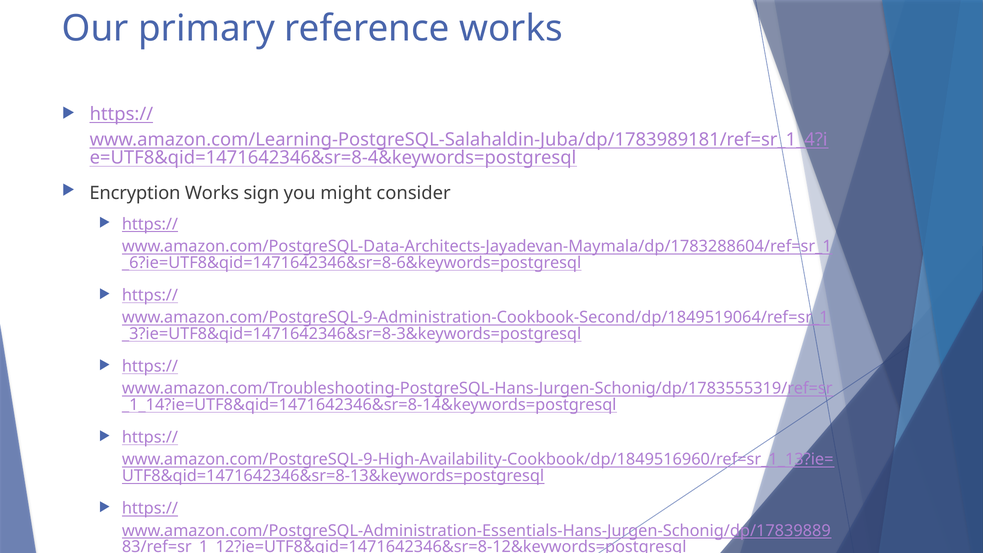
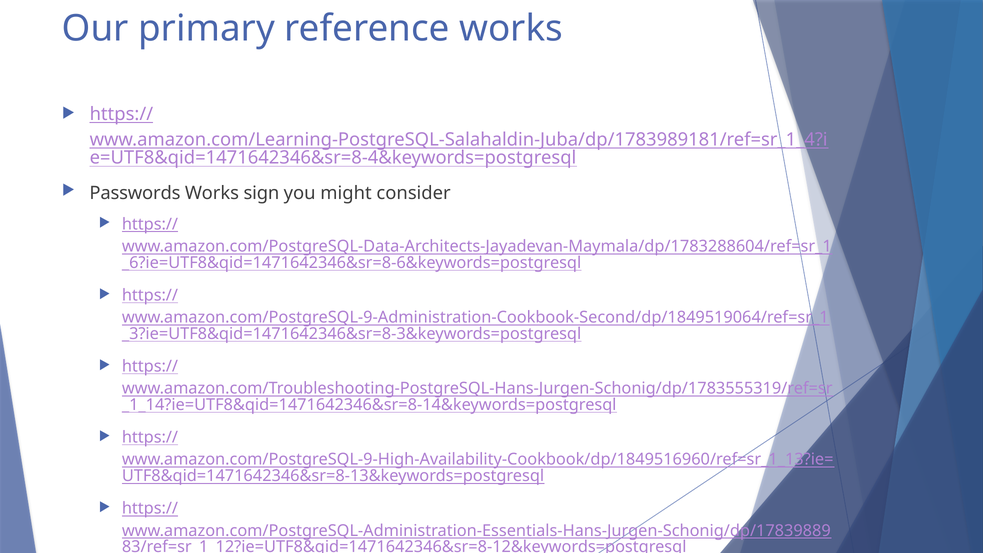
Encryption: Encryption -> Passwords
